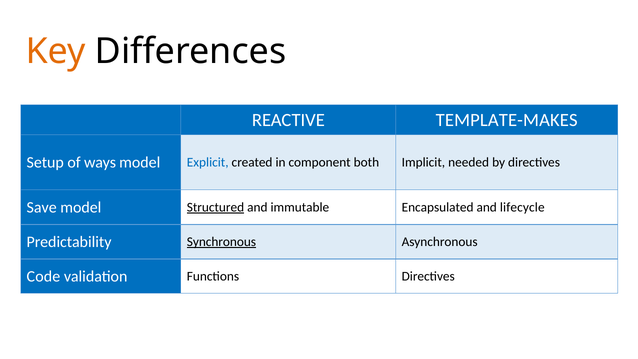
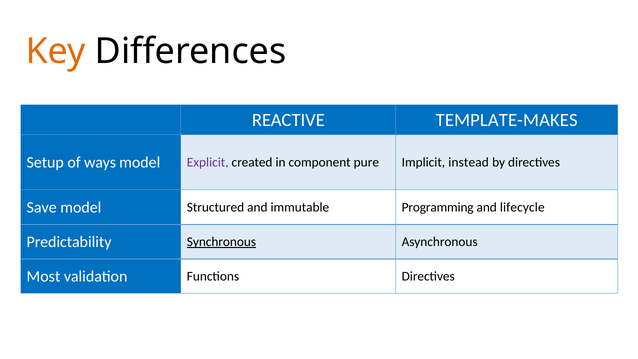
Explicit colour: blue -> purple
both: both -> pure
needed: needed -> instead
Structured underline: present -> none
Encapsulated: Encapsulated -> Programming
Code: Code -> Most
